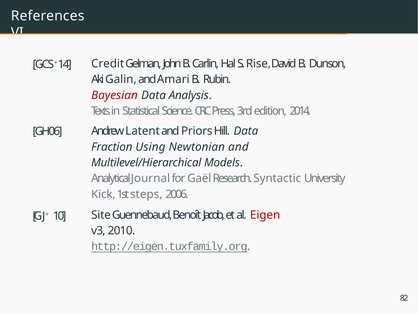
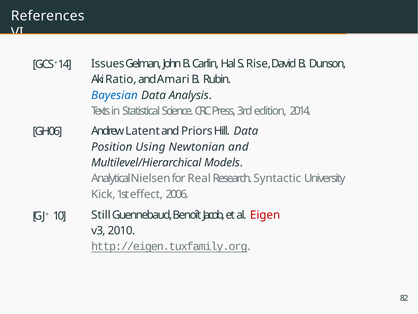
Credit: Credit -> Issues
Galin: Galin -> Ratio
Bayesian colour: red -> blue
Fraction: Fraction -> Position
Journal: Journal -> Nielsen
Gaël: Gaël -> Real
steps: steps -> effect
Site: Site -> Still
